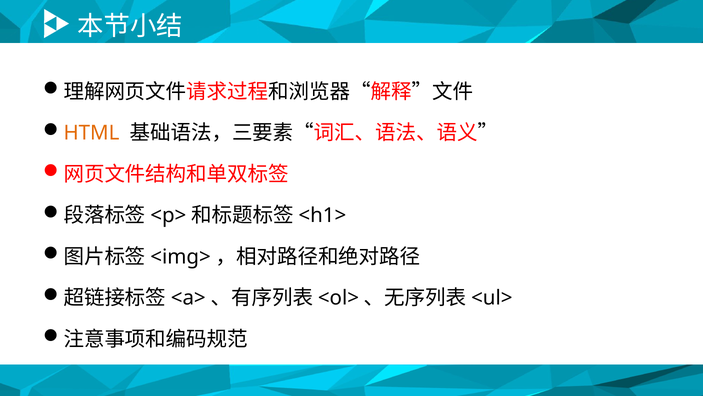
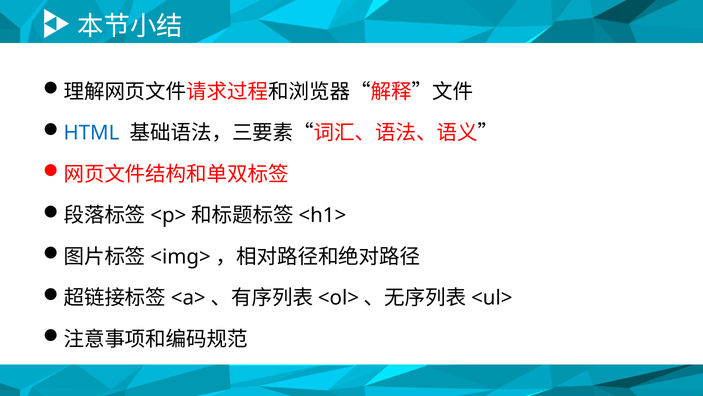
HTML colour: orange -> blue
